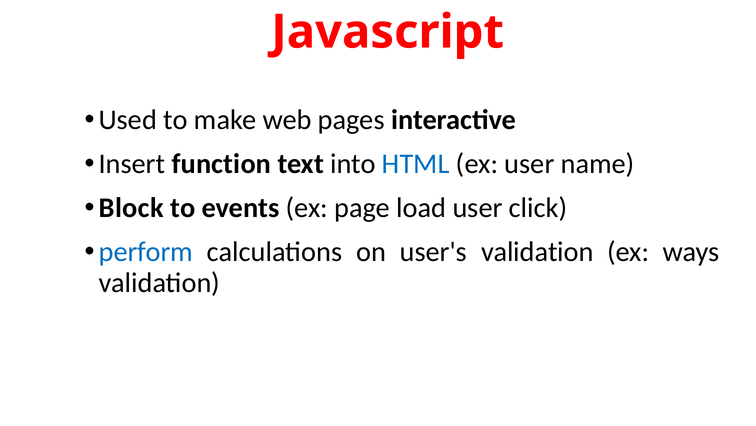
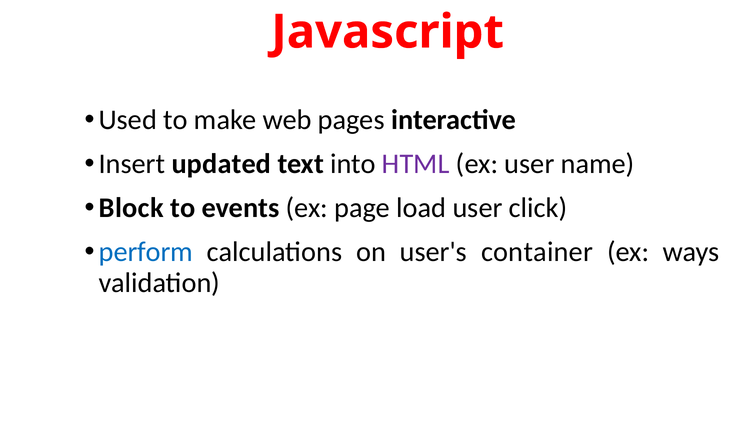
function: function -> updated
HTML colour: blue -> purple
user's validation: validation -> container
